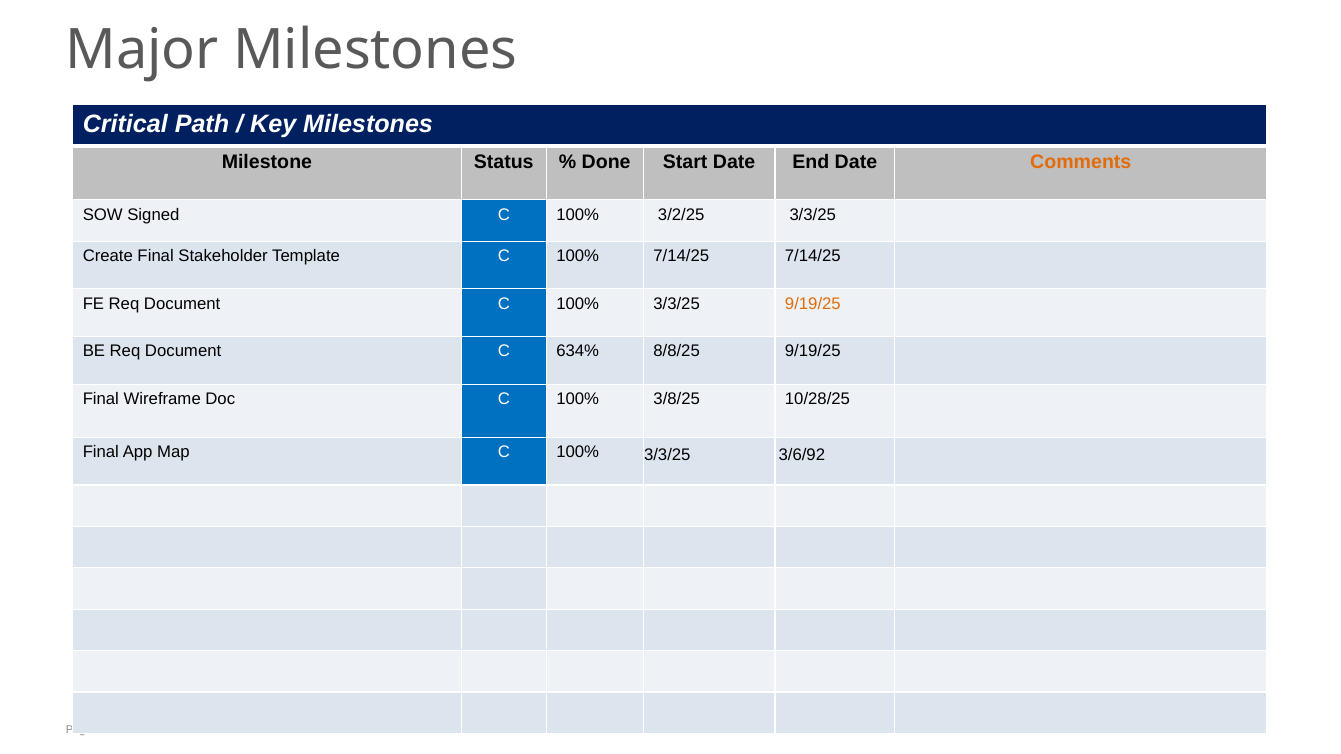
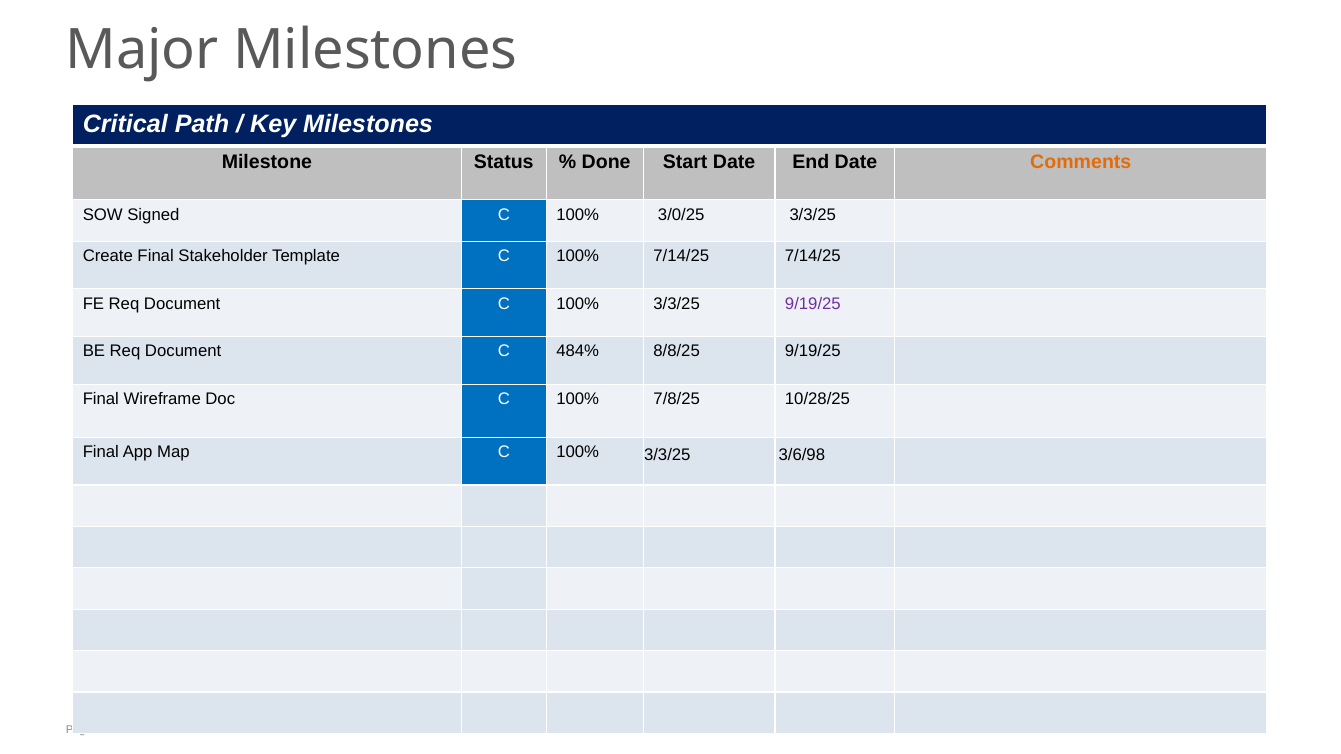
3/2/25: 3/2/25 -> 3/0/25
9/19/25 at (813, 304) colour: orange -> purple
634%: 634% -> 484%
3/8/25: 3/8/25 -> 7/8/25
3/6/92: 3/6/92 -> 3/6/98
